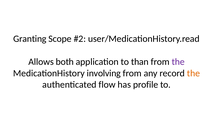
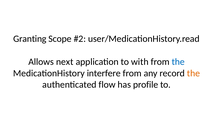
both: both -> next
than: than -> with
the at (178, 62) colour: purple -> blue
involving: involving -> interfere
